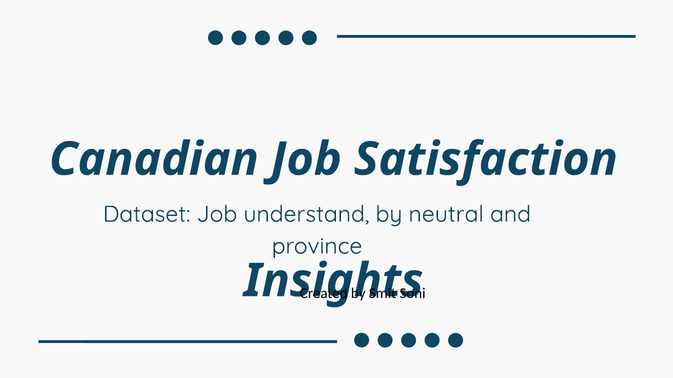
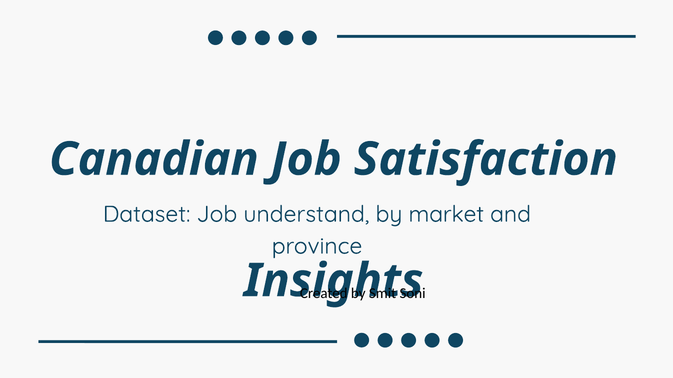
neutral: neutral -> market
